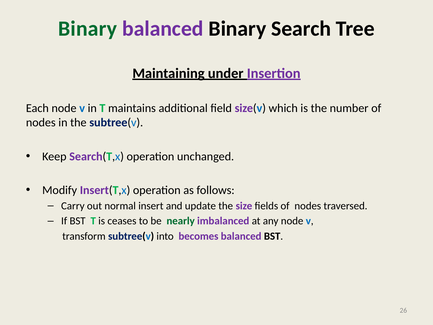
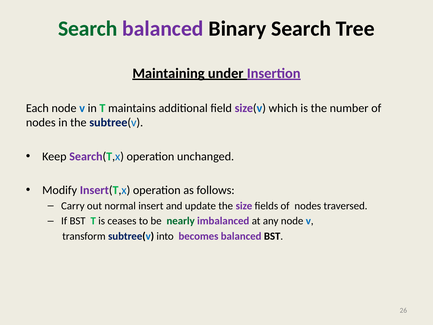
Binary at (88, 29): Binary -> Search
